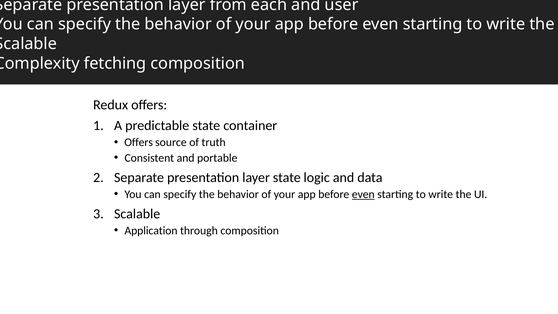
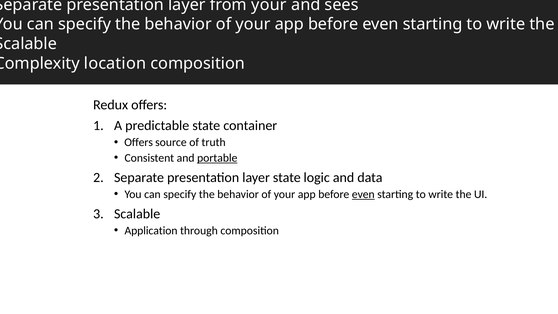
from each: each -> your
user: user -> sees
fetching: fetching -> location
portable at (217, 158) underline: none -> present
